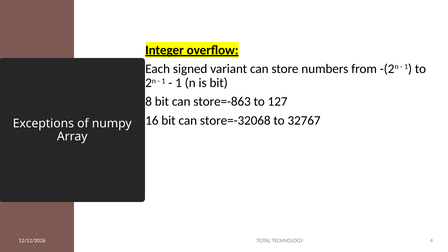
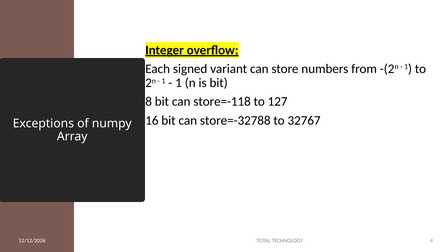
store=-863: store=-863 -> store=-118
store=-32068: store=-32068 -> store=-32788
